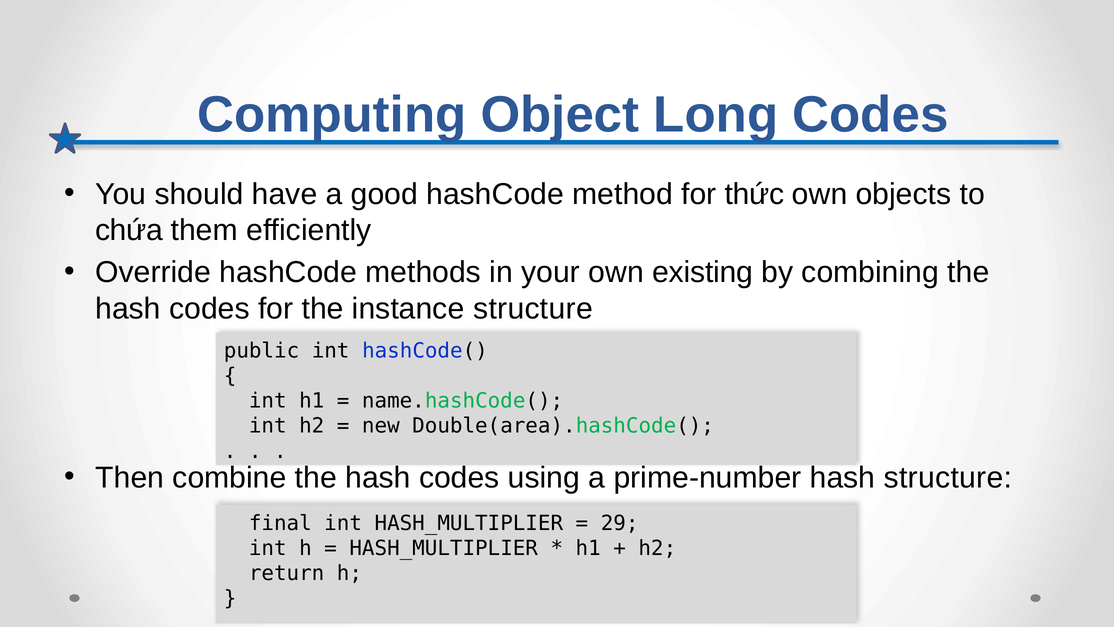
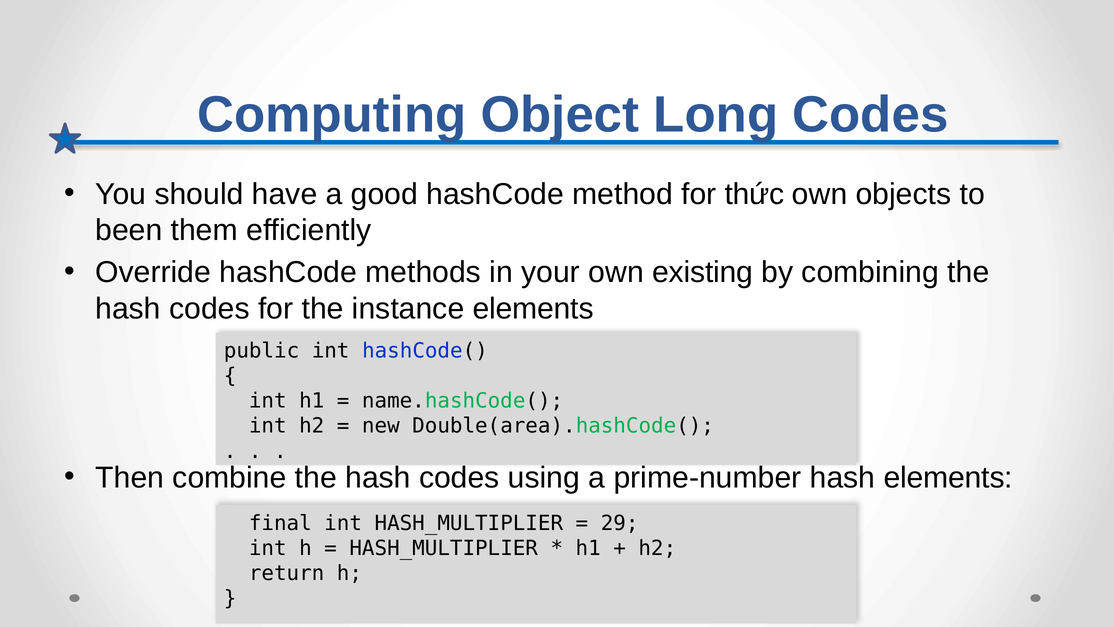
chứa: chứa -> been
instance structure: structure -> elements
structure at (948, 477): structure -> elements
